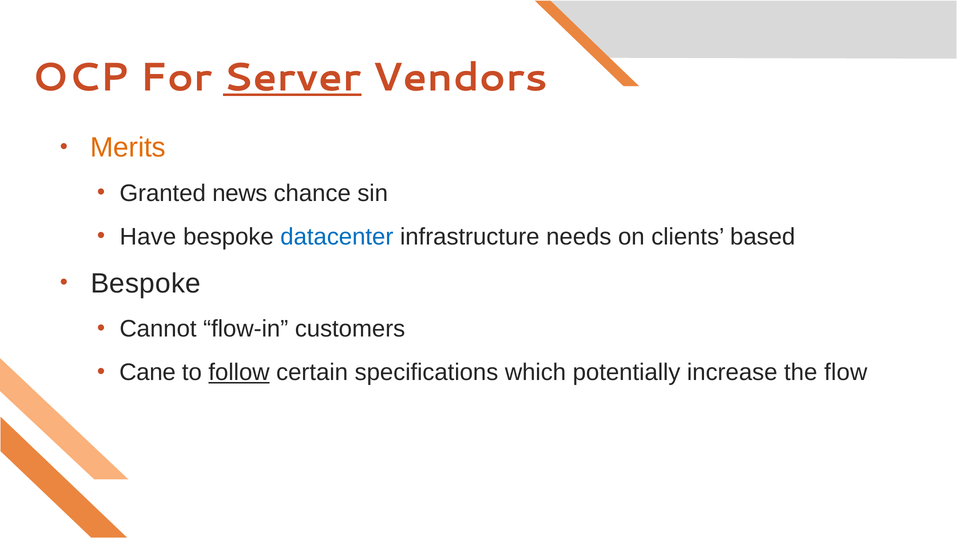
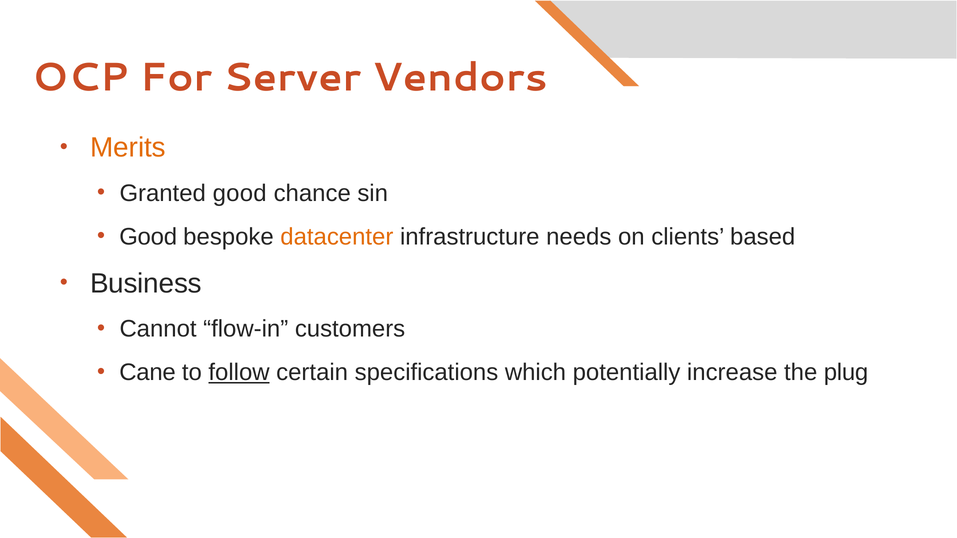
Server underline: present -> none
Granted news: news -> good
Have at (148, 237): Have -> Good
datacenter colour: blue -> orange
Bespoke at (146, 284): Bespoke -> Business
flow: flow -> plug
